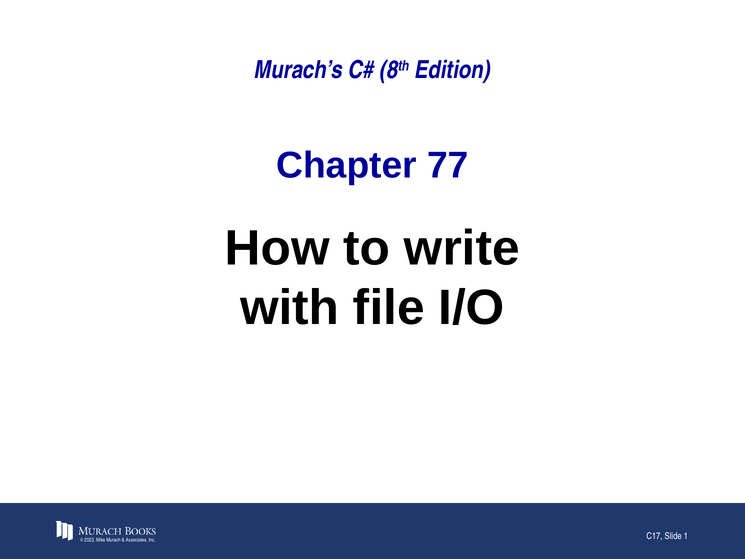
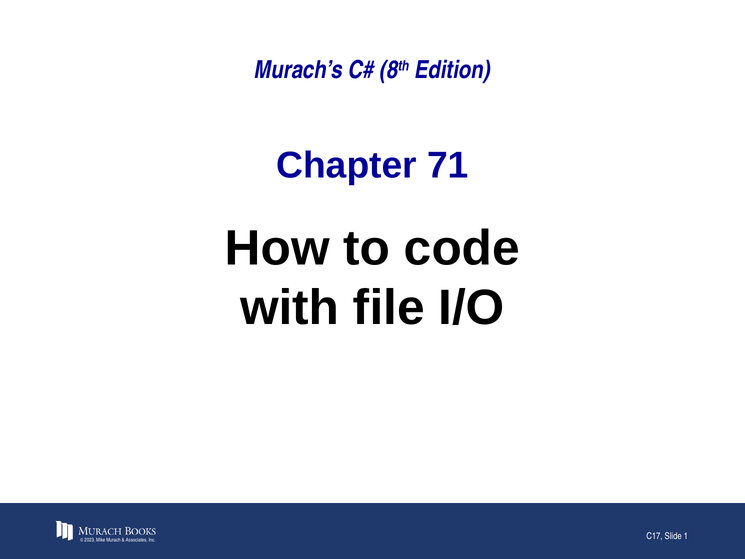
77: 77 -> 71
write: write -> code
